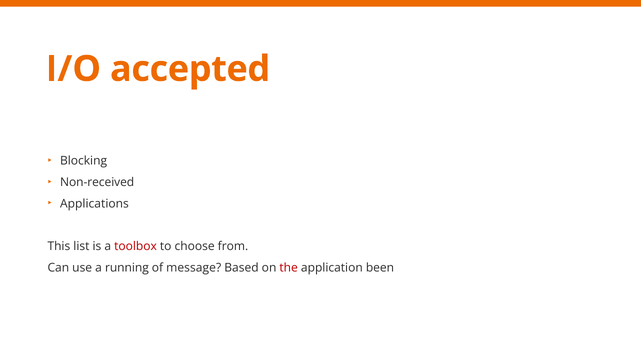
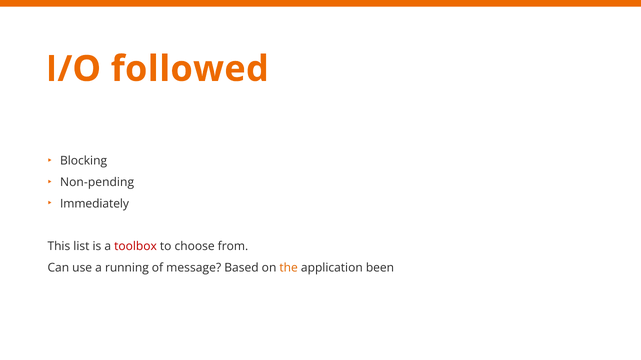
accepted: accepted -> followed
Non-received: Non-received -> Non-pending
Applications: Applications -> Immediately
the colour: red -> orange
